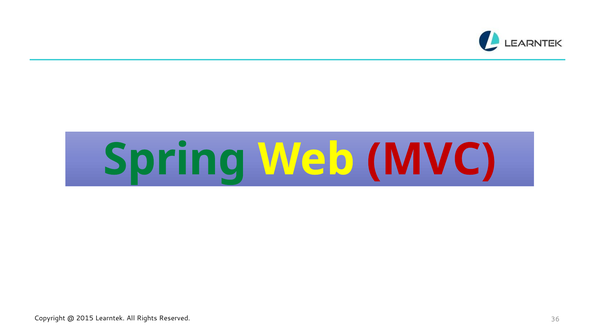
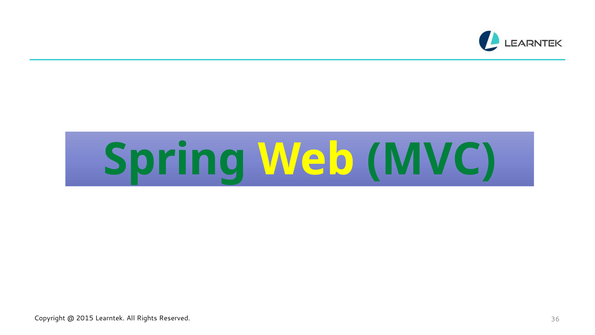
MVC colour: red -> green
